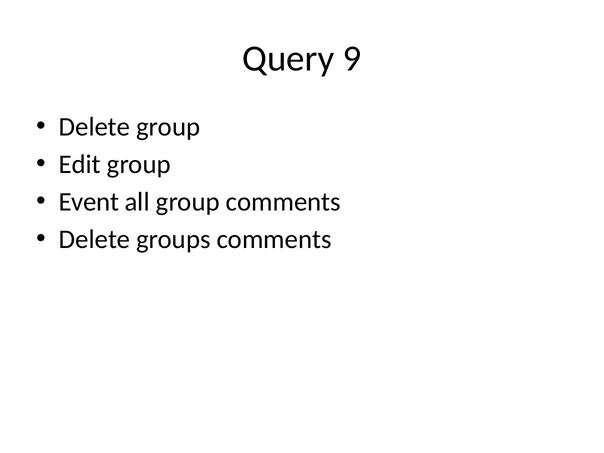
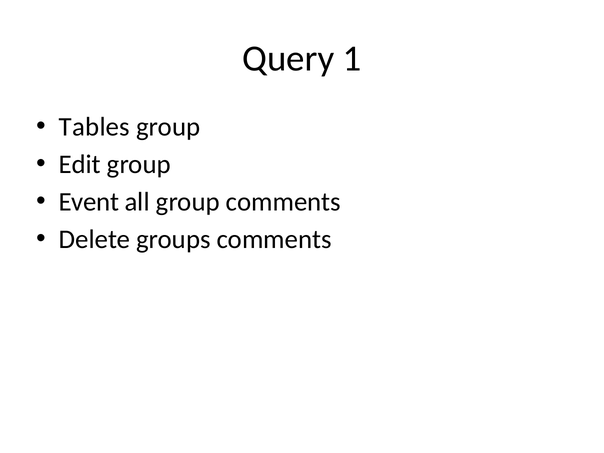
9: 9 -> 1
Delete at (95, 127): Delete -> Tables
